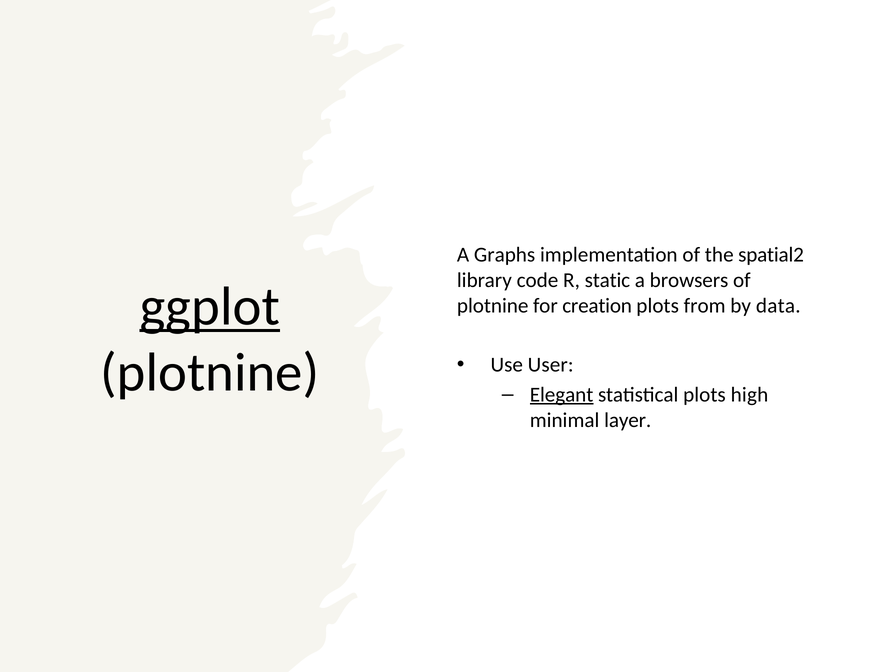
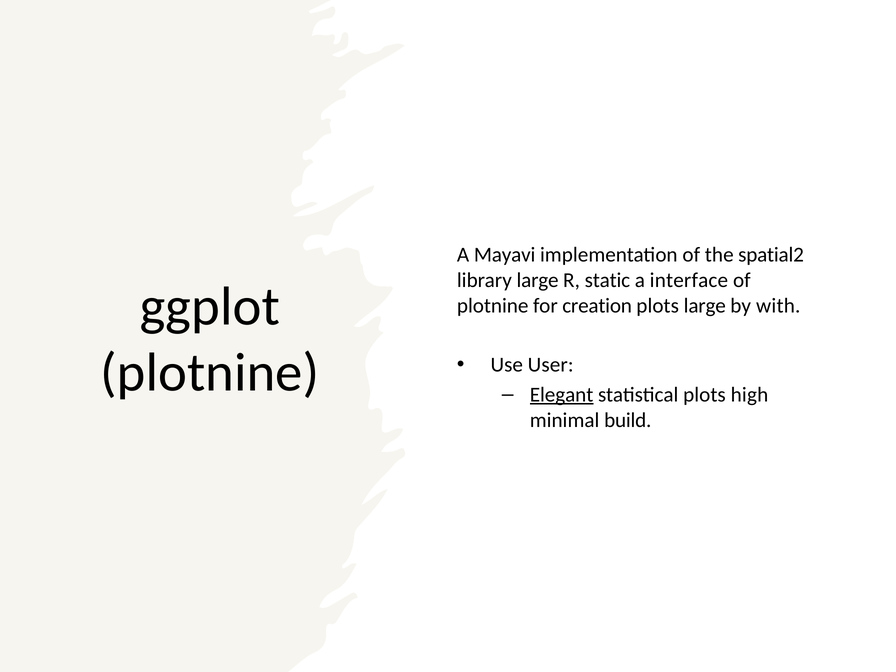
Graphs: Graphs -> Mayavi
library code: code -> large
browsers: browsers -> interface
ggplot underline: present -> none
plots from: from -> large
data: data -> with
layer: layer -> build
